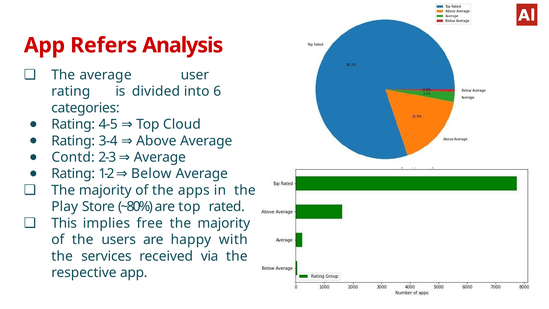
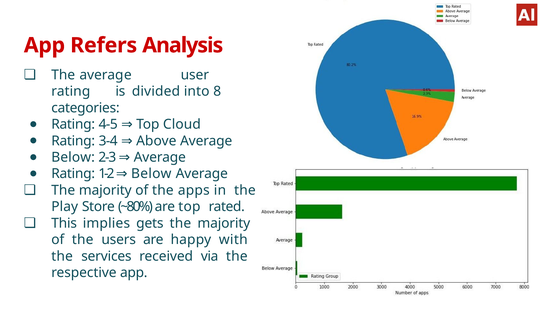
6: 6 -> 8
Contd at (73, 157): Contd -> Below
free: free -> gets
